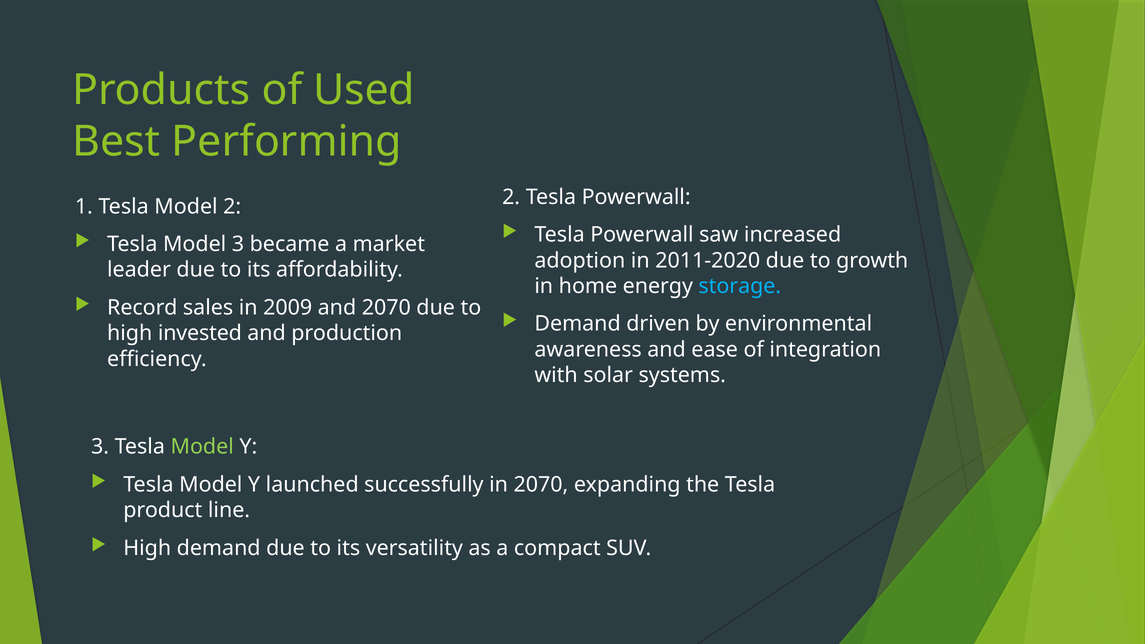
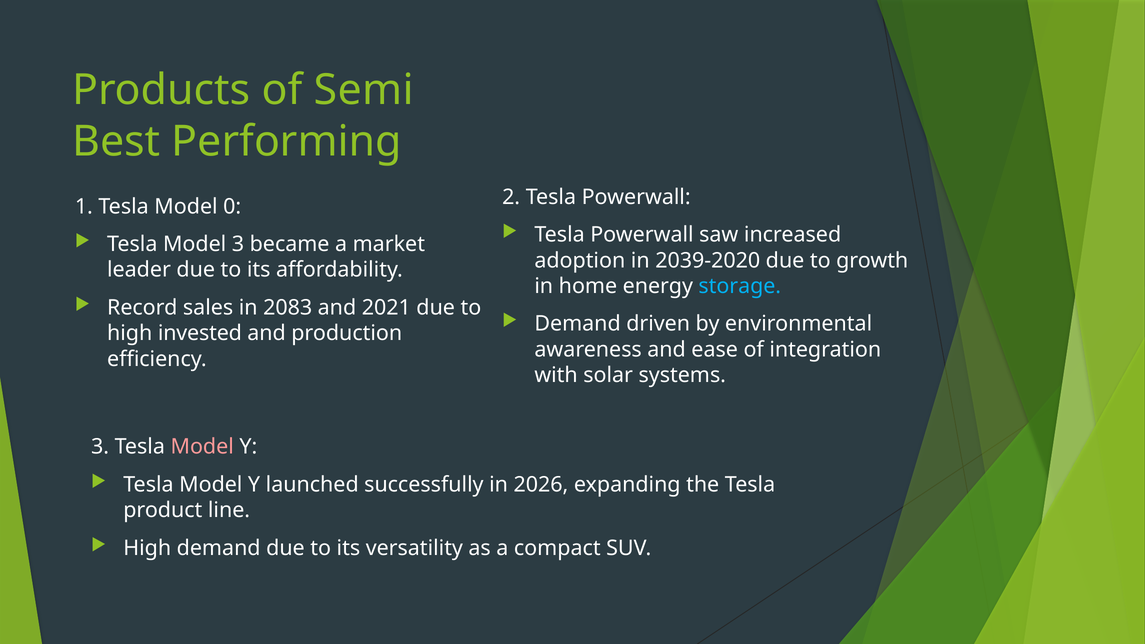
Used: Used -> Semi
Model 2: 2 -> 0
2011-2020: 2011-2020 -> 2039-2020
2009: 2009 -> 2083
and 2070: 2070 -> 2021
Model at (202, 447) colour: light green -> pink
in 2070: 2070 -> 2026
